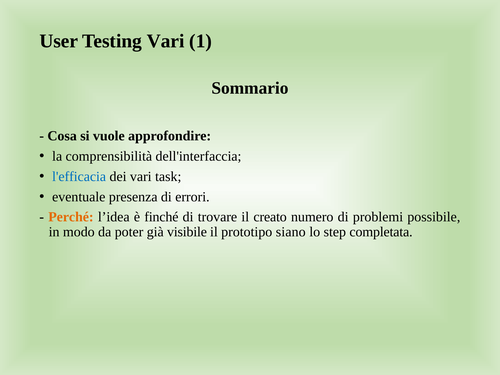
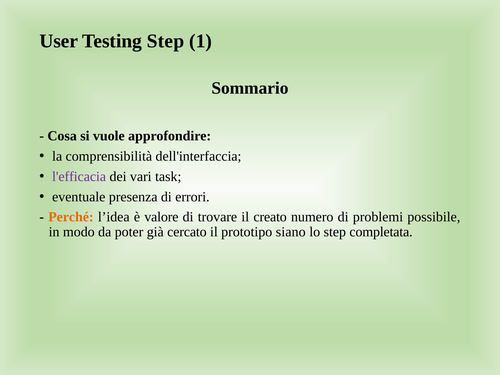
Testing Vari: Vari -> Step
l'efficacia colour: blue -> purple
finché: finché -> valore
visibile: visibile -> cercato
